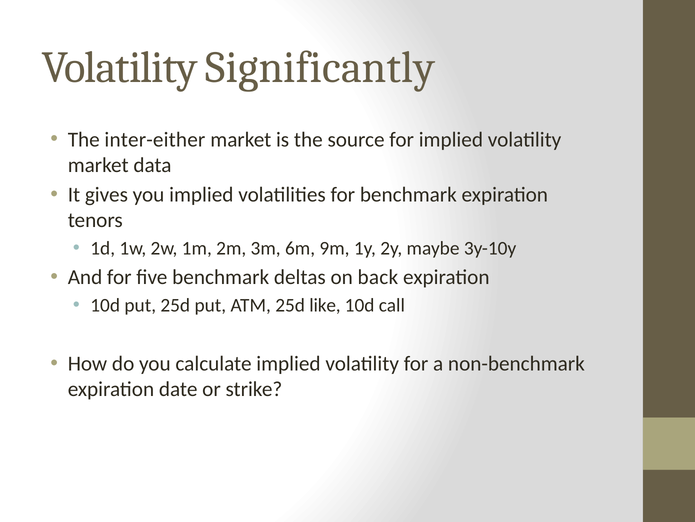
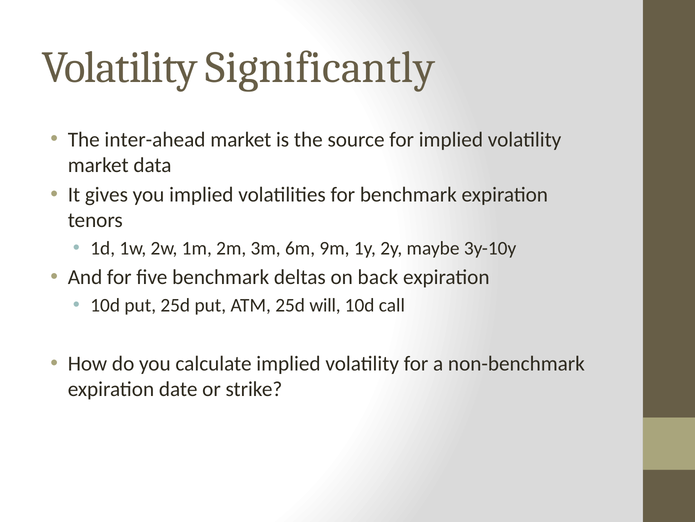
inter-either: inter-either -> inter-ahead
like: like -> will
